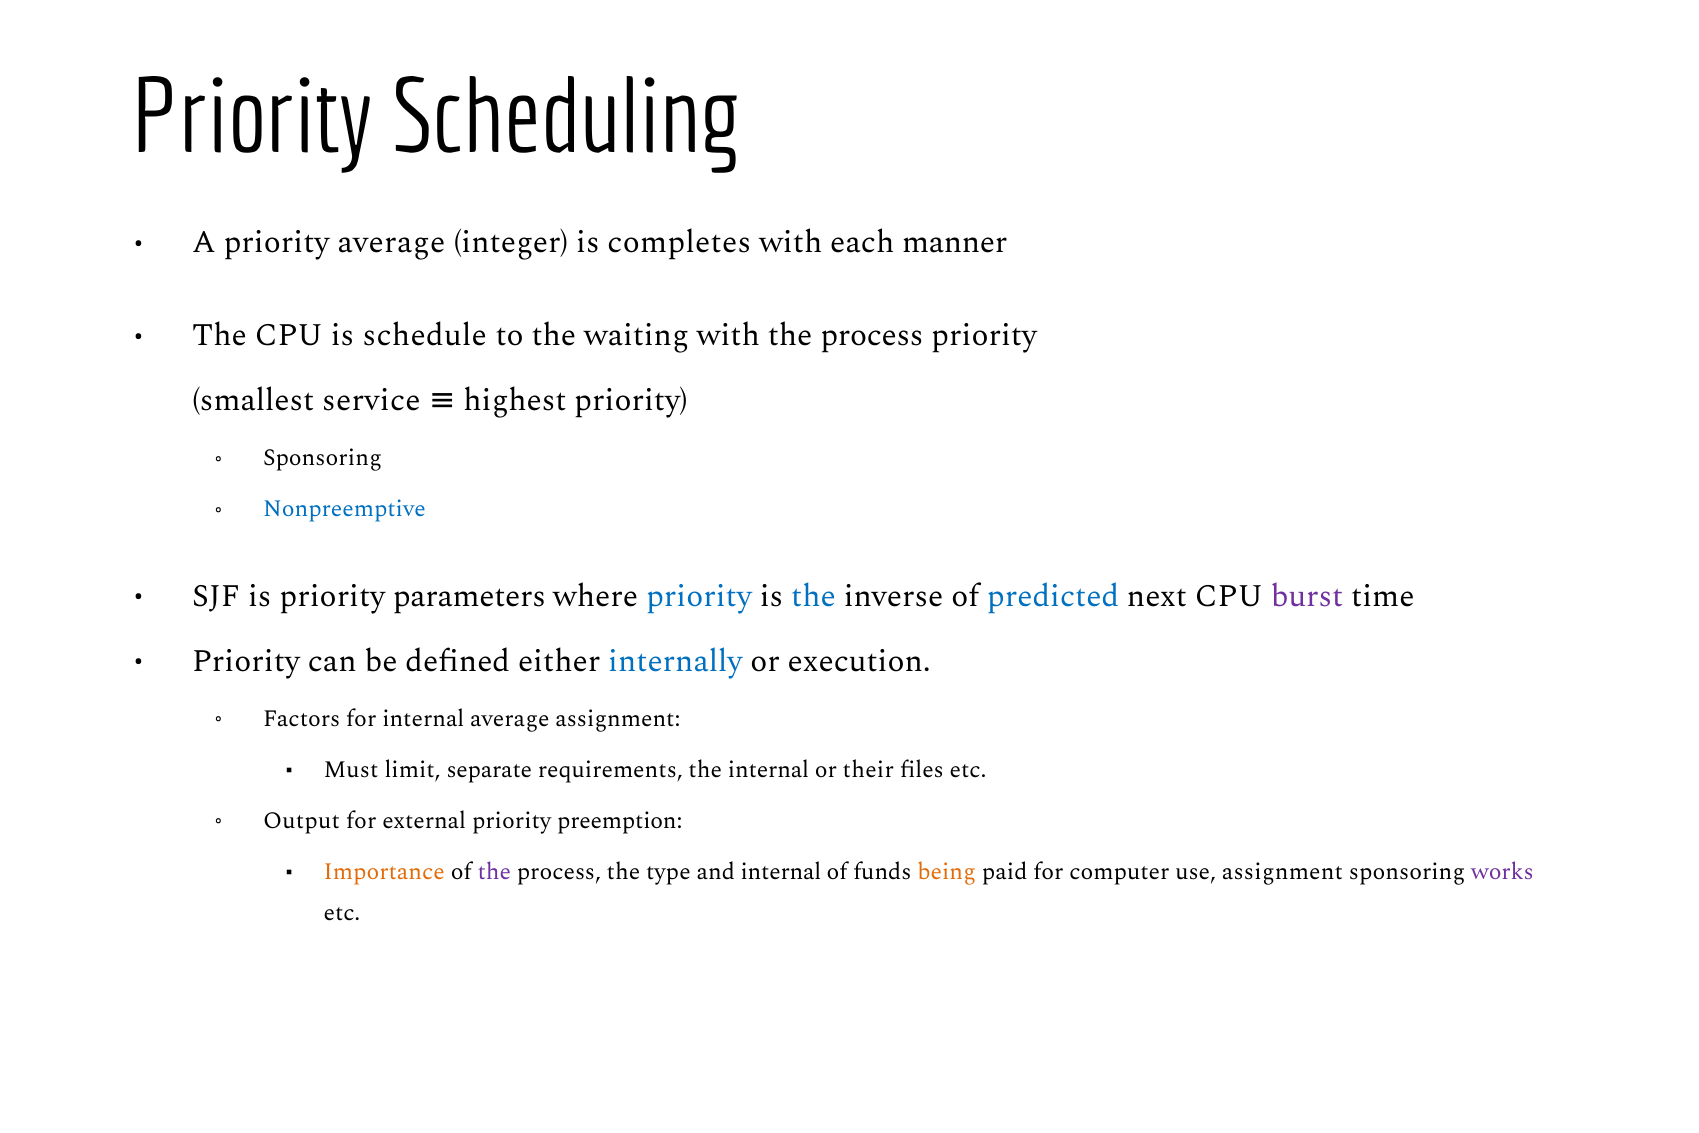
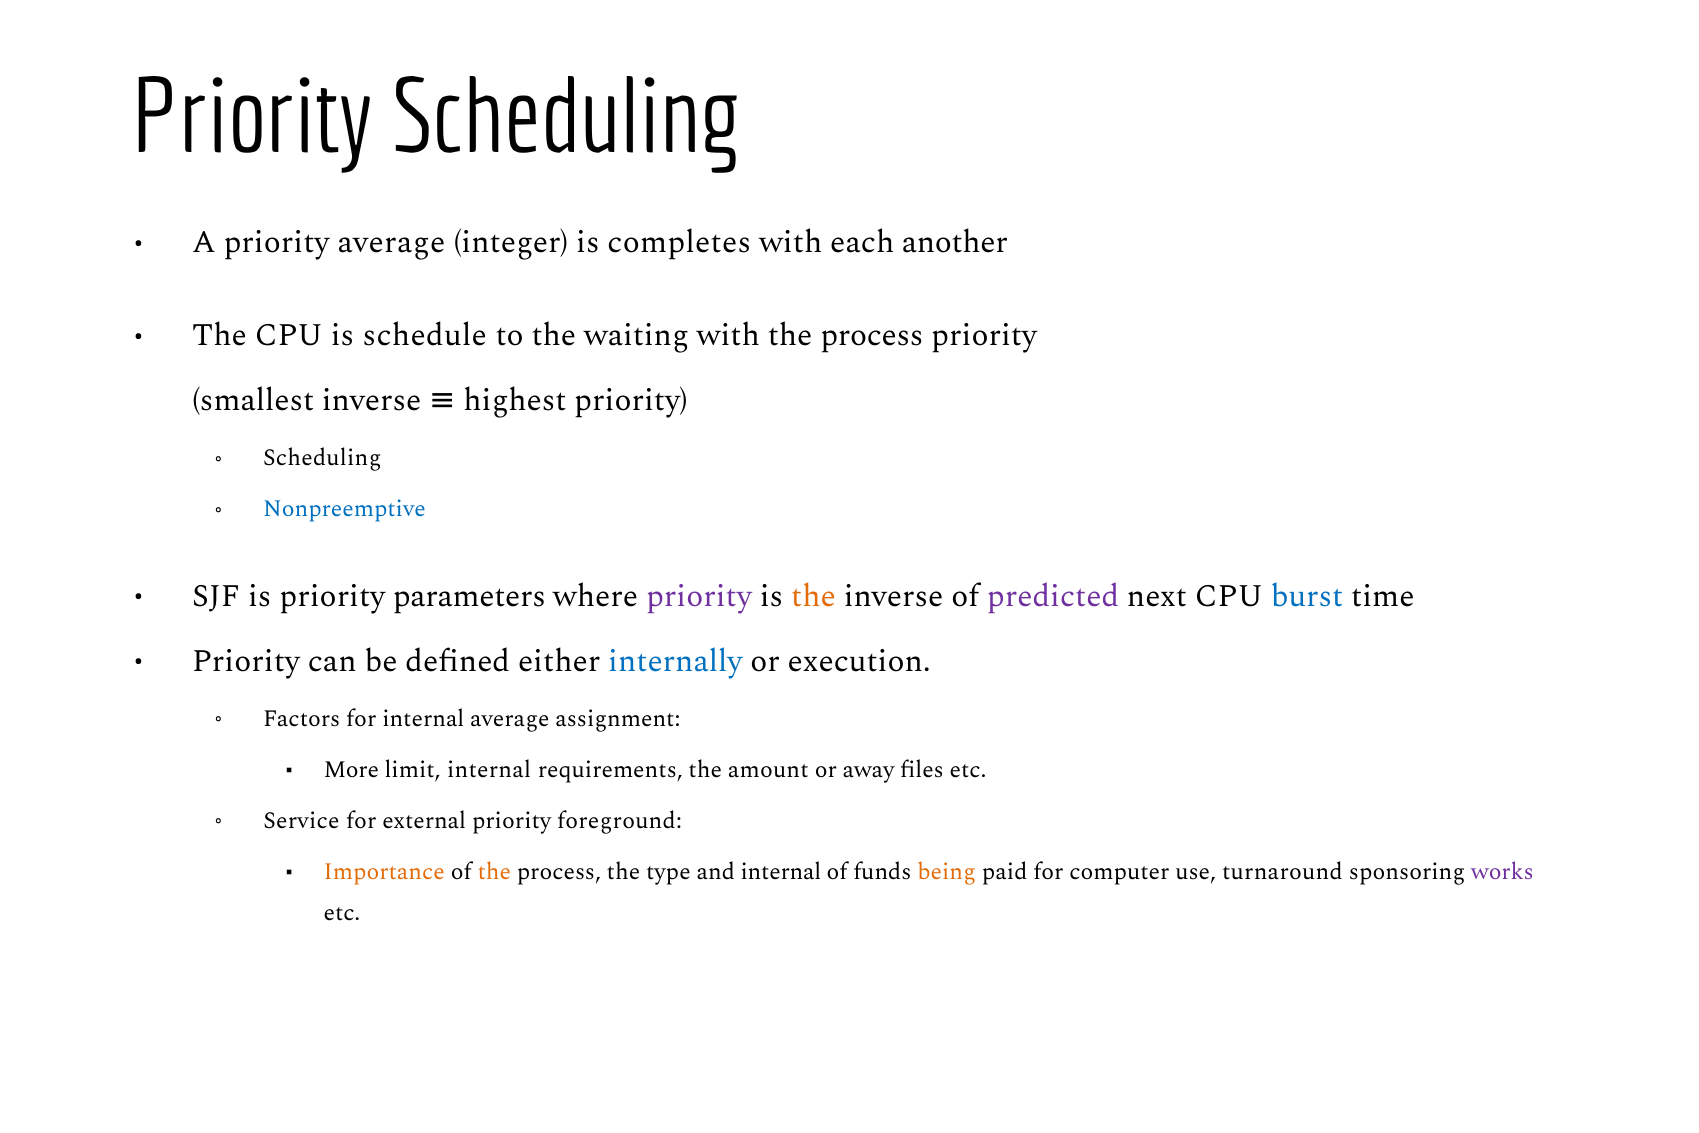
manner: manner -> another
smallest service: service -> inverse
Sponsoring at (322, 458): Sponsoring -> Scheduling
priority at (699, 596) colour: blue -> purple
the at (814, 596) colour: blue -> orange
predicted colour: blue -> purple
burst colour: purple -> blue
Must: Must -> More
limit separate: separate -> internal
the internal: internal -> amount
their: their -> away
Output: Output -> Service
preemption: preemption -> foreground
the at (494, 871) colour: purple -> orange
use assignment: assignment -> turnaround
